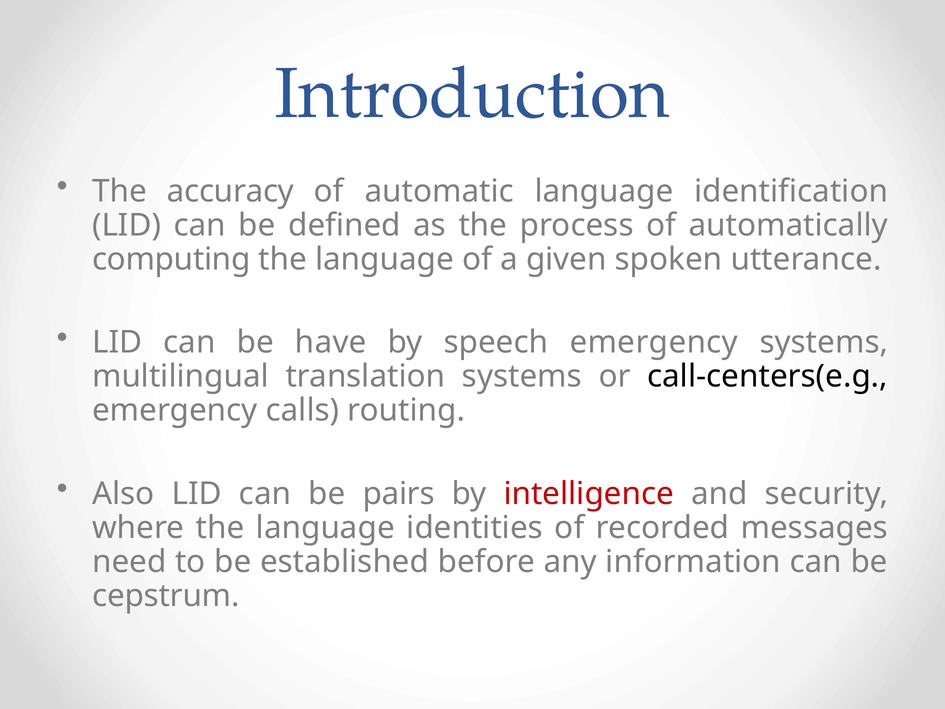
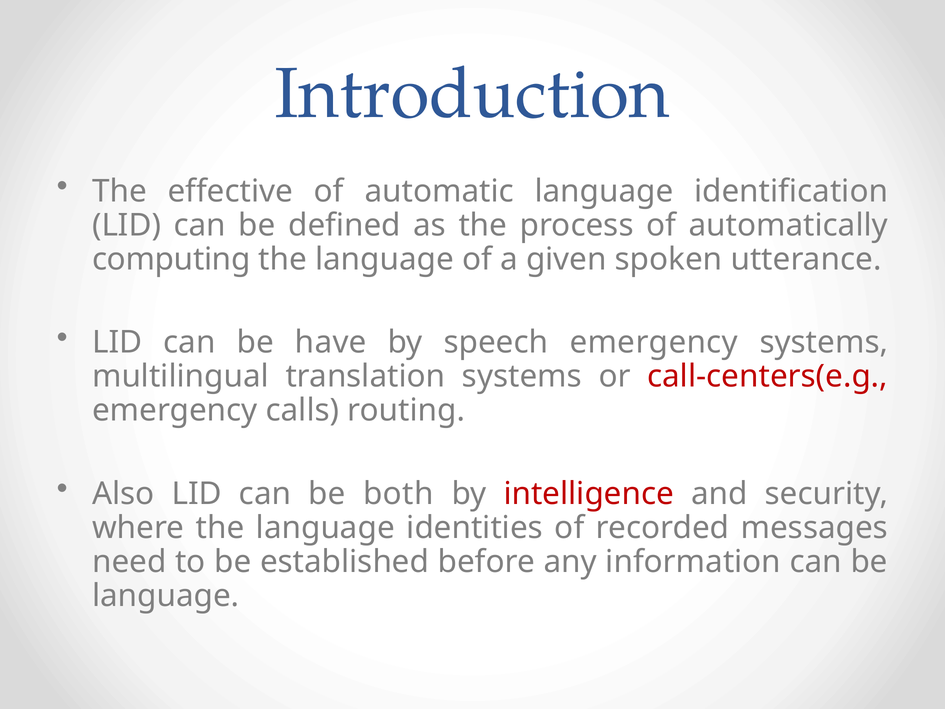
accuracy: accuracy -> effective
call-centers(e.g colour: black -> red
pairs: pairs -> both
cepstrum at (166, 595): cepstrum -> language
